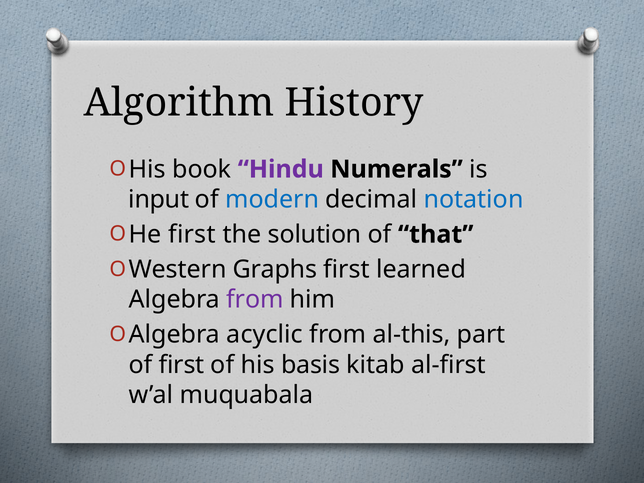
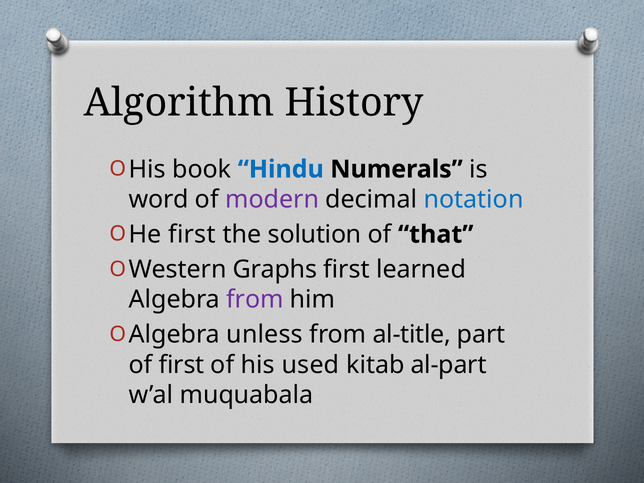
Hindu colour: purple -> blue
input: input -> word
modern colour: blue -> purple
acyclic: acyclic -> unless
al-this: al-this -> al-title
basis: basis -> used
al-first: al-first -> al-part
